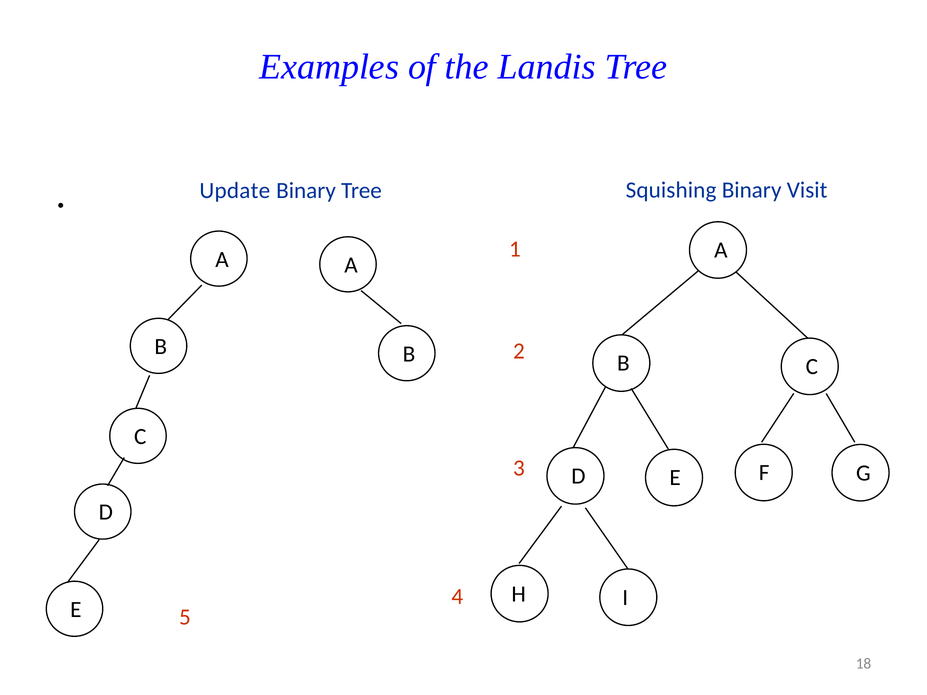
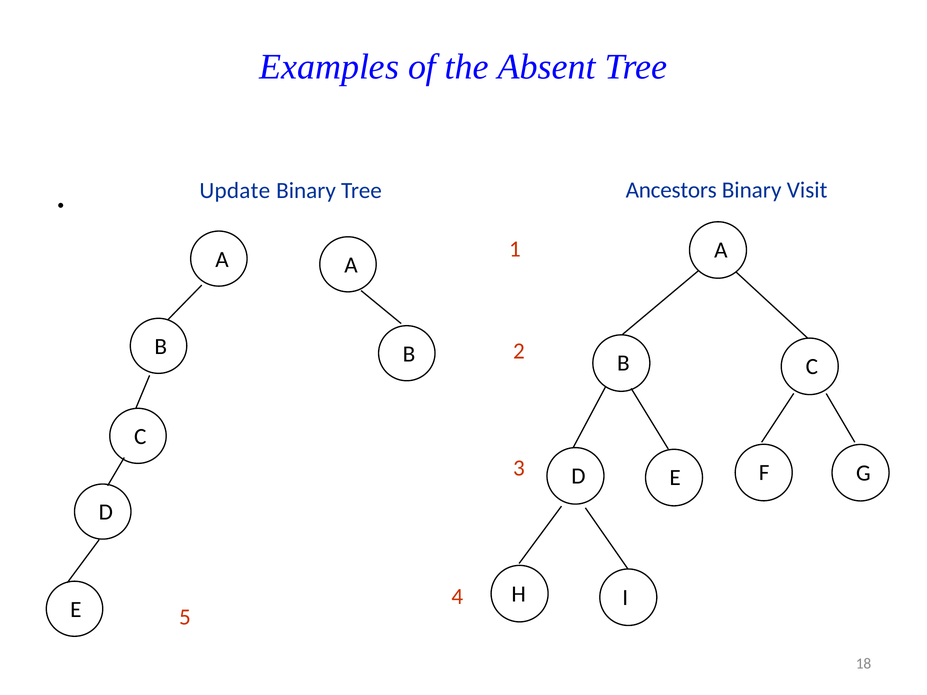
Landis: Landis -> Absent
Squishing: Squishing -> Ancestors
